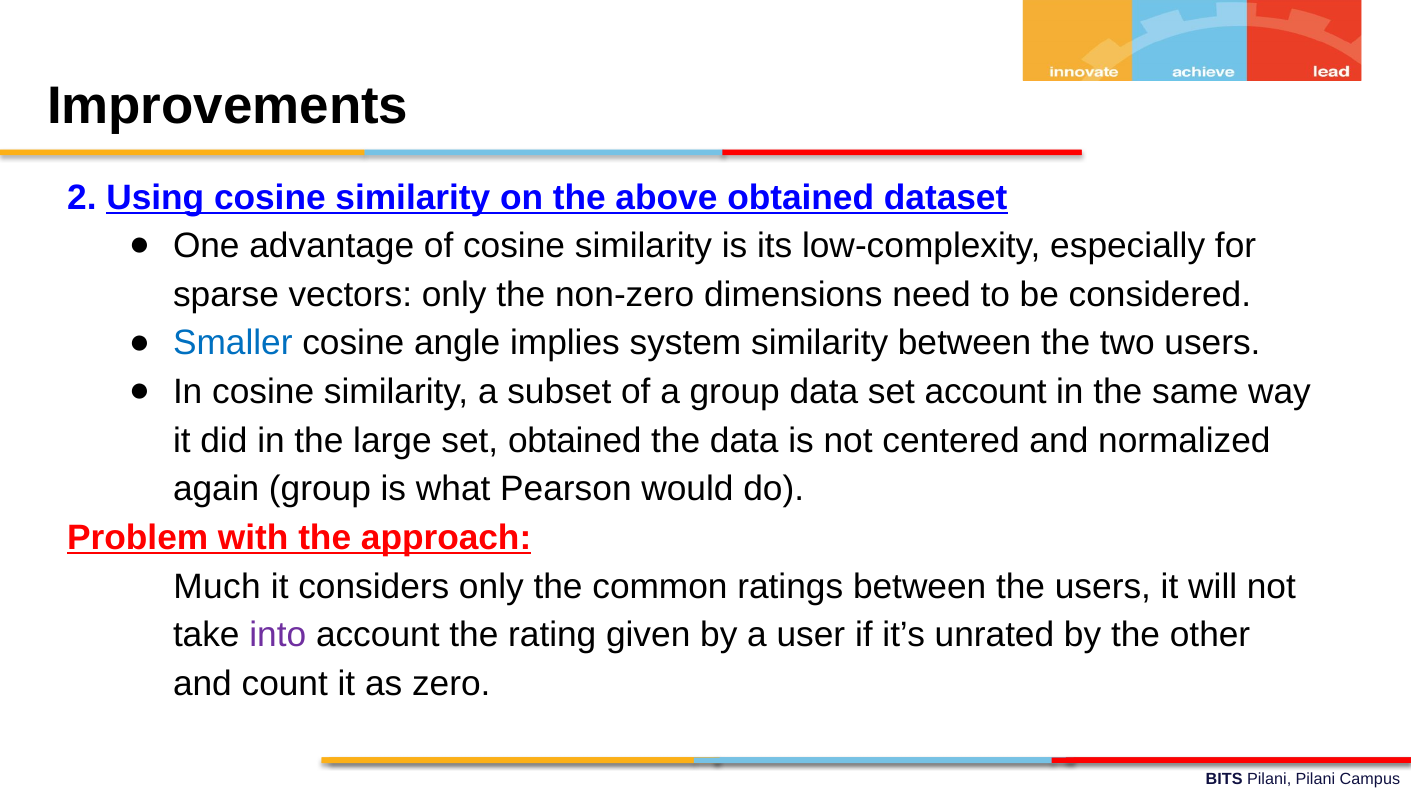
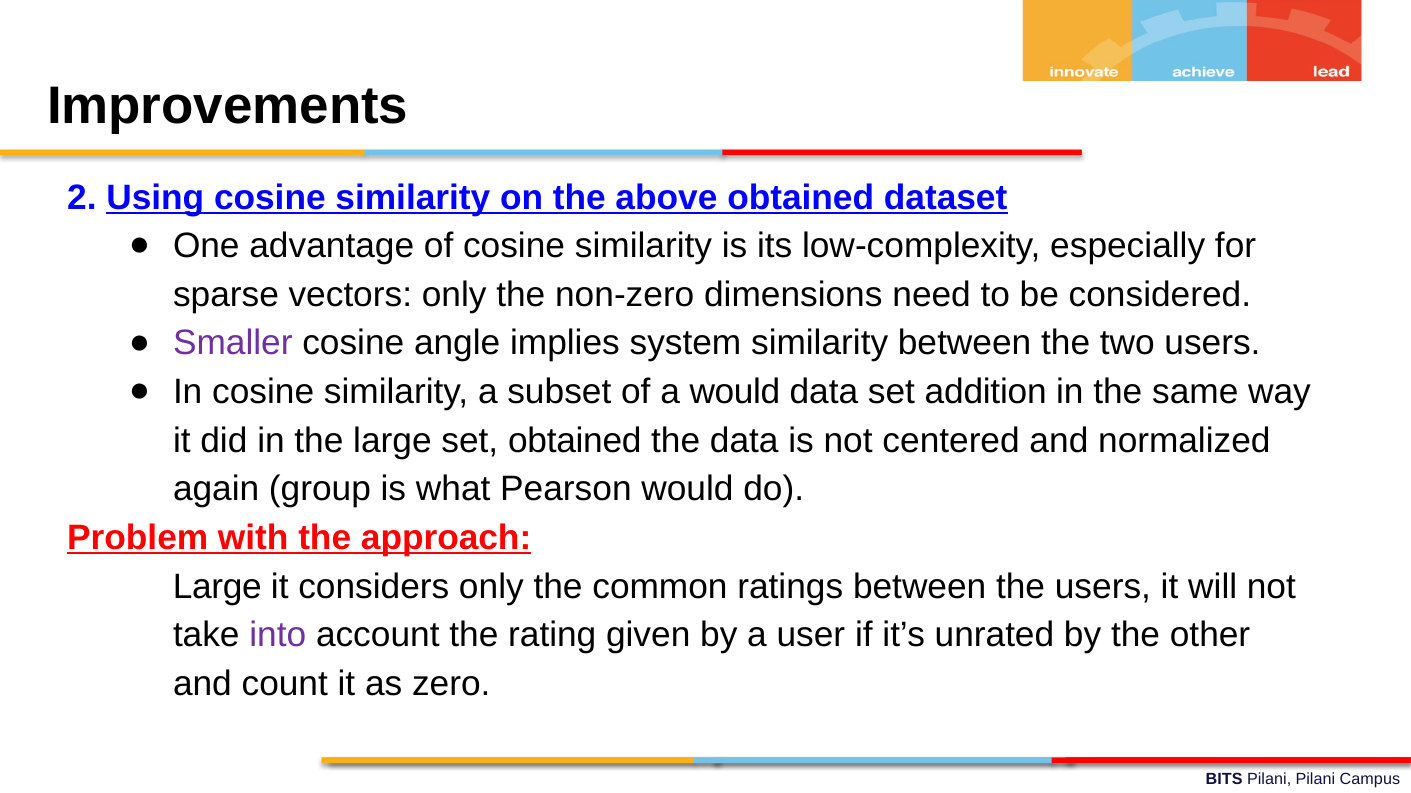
Smaller colour: blue -> purple
a group: group -> would
set account: account -> addition
Much at (217, 587): Much -> Large
